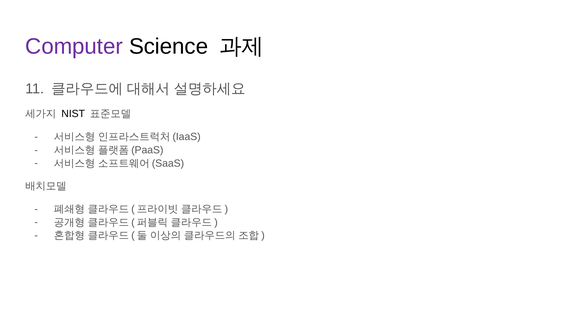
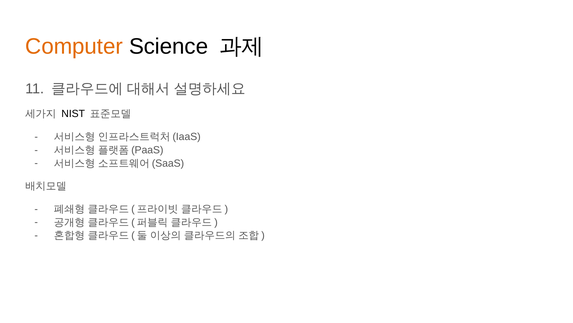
Computer colour: purple -> orange
